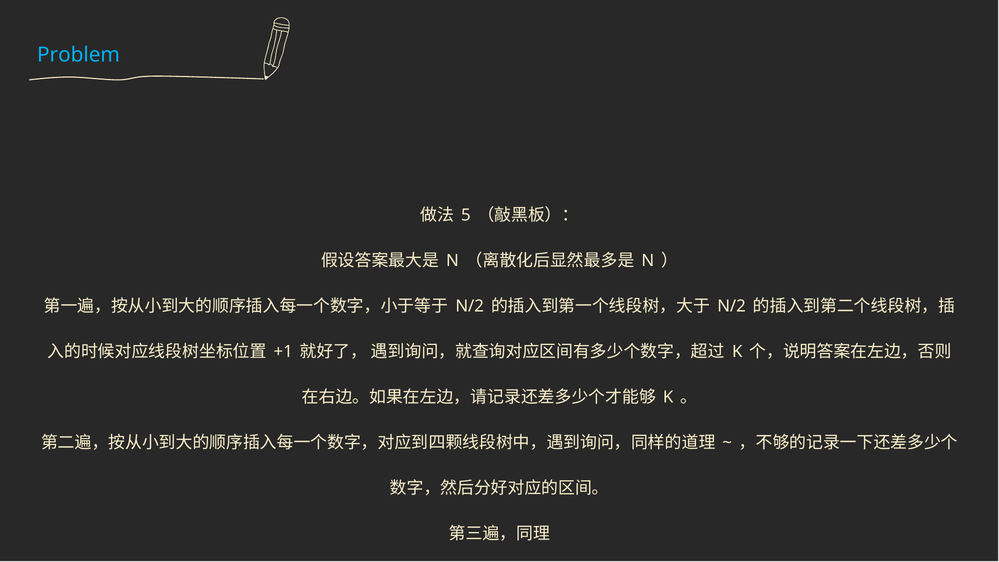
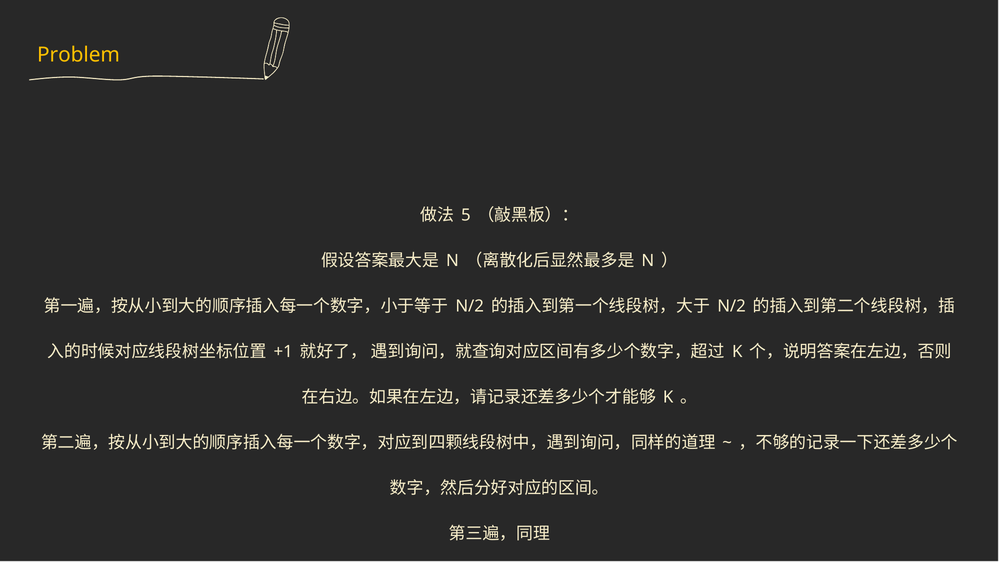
Problem colour: light blue -> yellow
